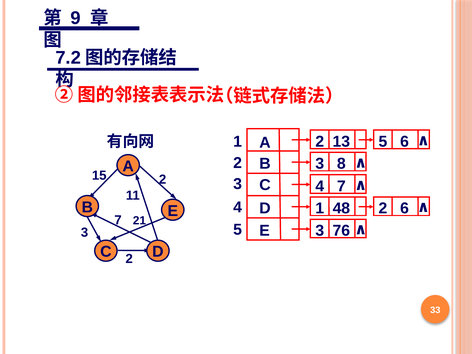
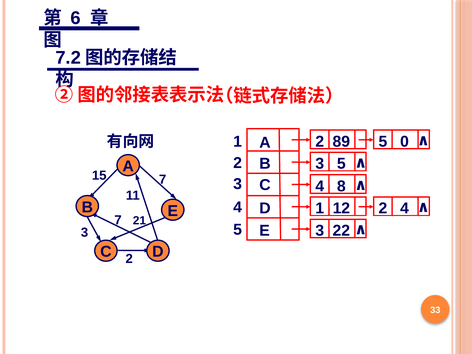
9: 9 -> 6
13: 13 -> 89
5 6: 6 -> 0
3 8: 8 -> 5
15 2: 2 -> 7
4 7: 7 -> 8
48: 48 -> 12
2 6: 6 -> 4
76: 76 -> 22
